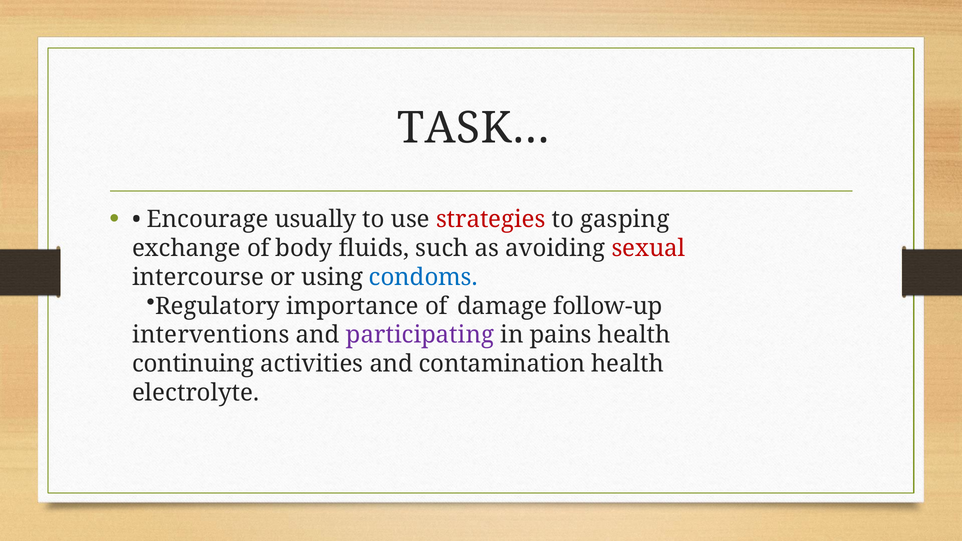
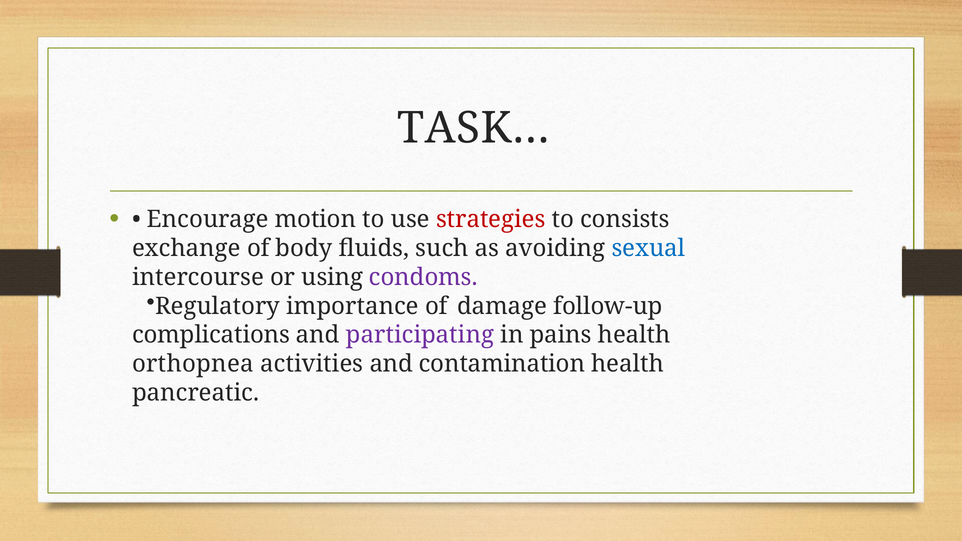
usually: usually -> motion
gasping: gasping -> consists
sexual colour: red -> blue
condoms colour: blue -> purple
interventions: interventions -> complications
continuing: continuing -> orthopnea
electrolyte: electrolyte -> pancreatic
